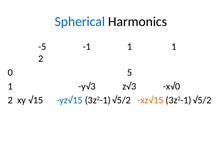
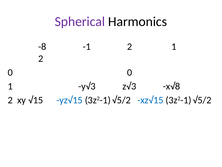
Spherical colour: blue -> purple
-5: -5 -> -8
-1 1: 1 -> 2
0 5: 5 -> 0
x√0: x√0 -> x√8
xz√15 colour: orange -> blue
